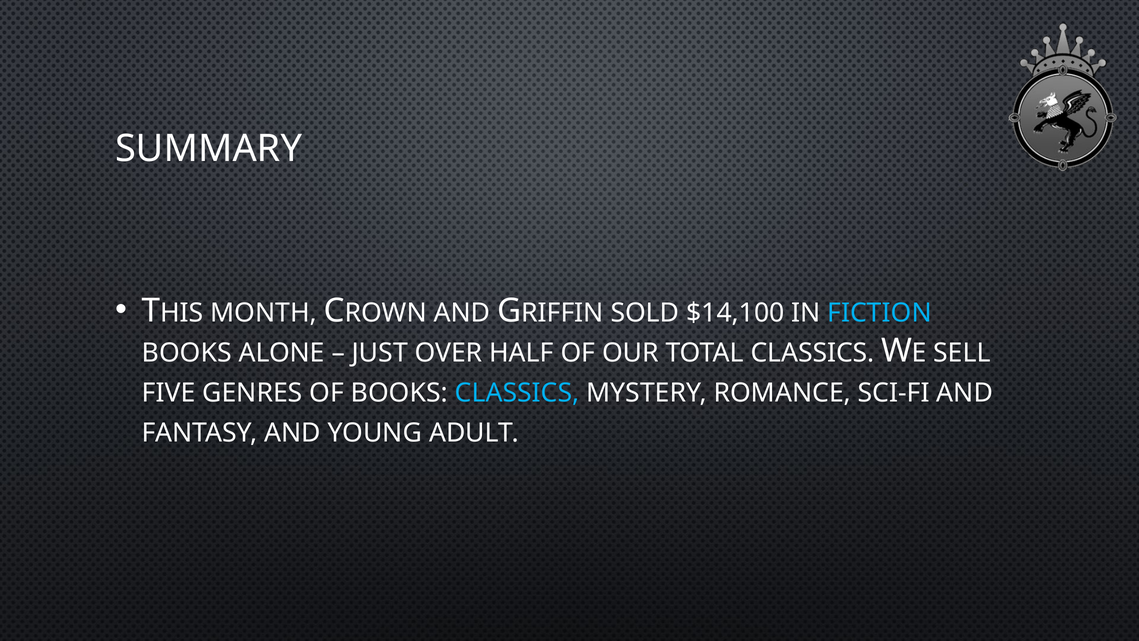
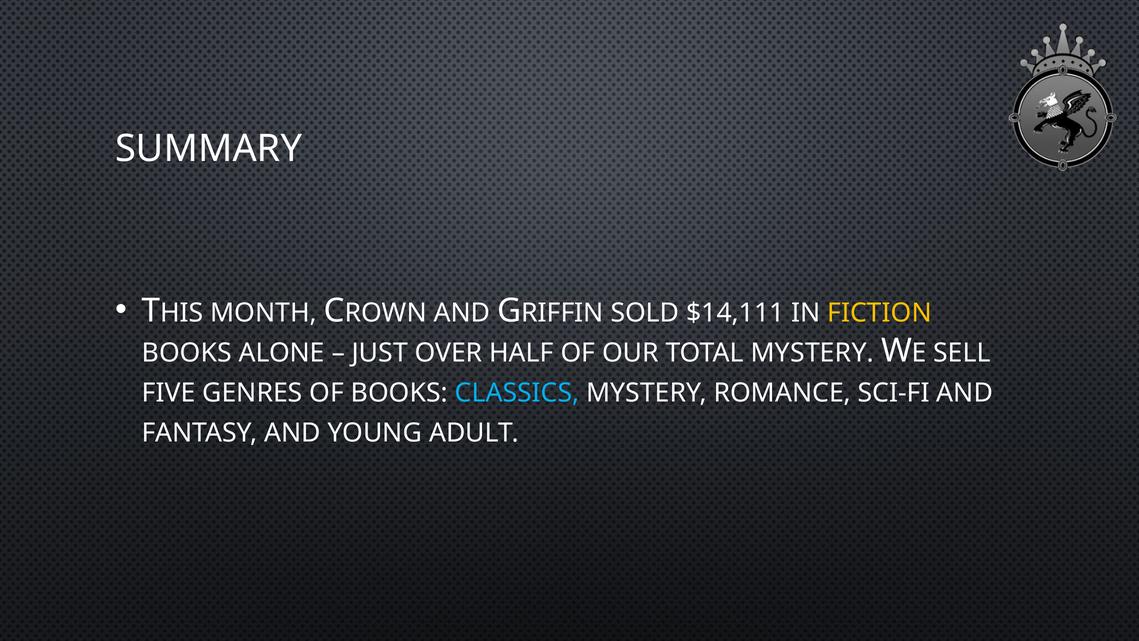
$14,100: $14,100 -> $14,111
FICTION colour: light blue -> yellow
TOTAL CLASSICS: CLASSICS -> MYSTERY
